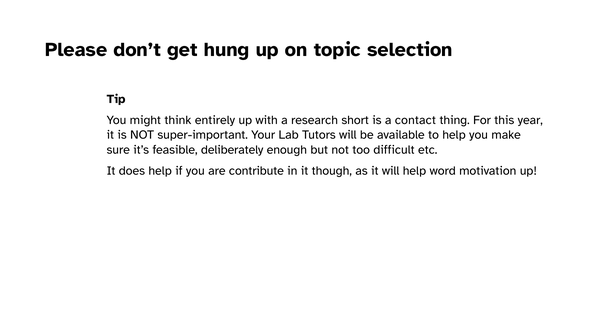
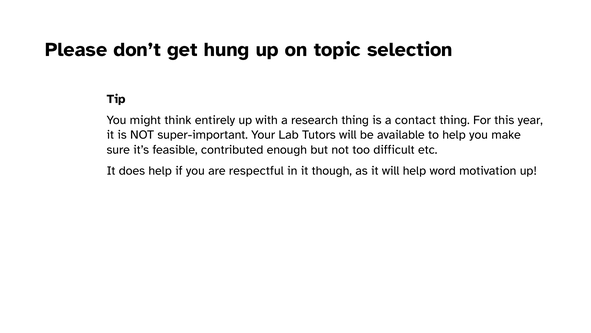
research short: short -> thing
deliberately: deliberately -> contributed
contribute: contribute -> respectful
